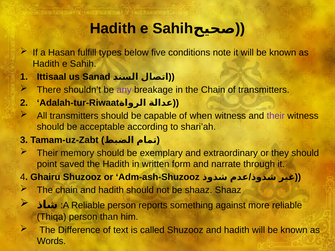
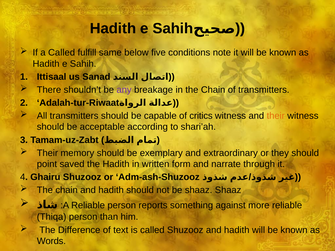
a Hasan: Hasan -> Called
types: types -> same
when: when -> critics
their at (276, 116) colour: purple -> orange
